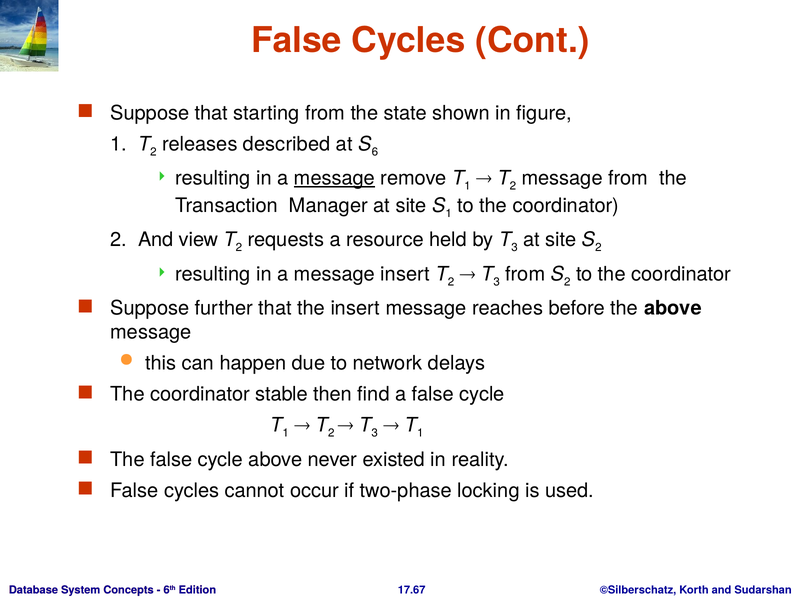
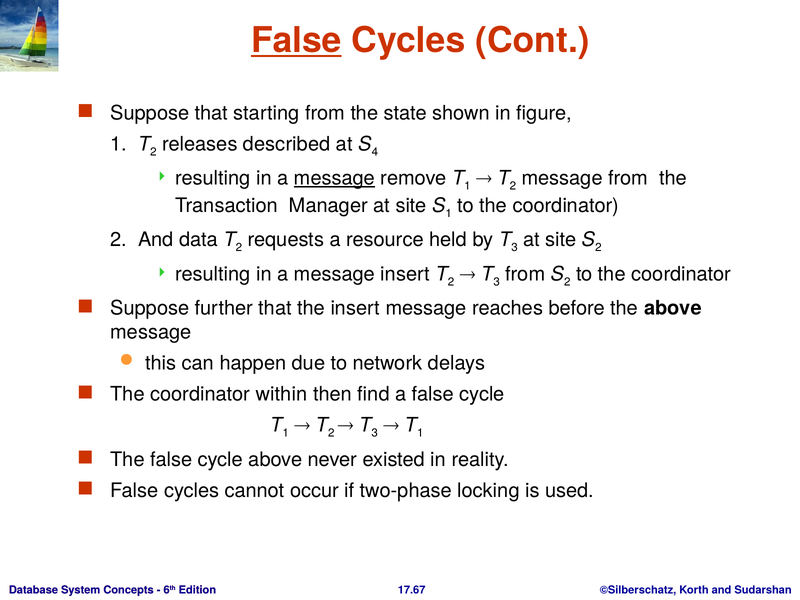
False at (296, 41) underline: none -> present
6: 6 -> 4
view: view -> data
stable: stable -> within
